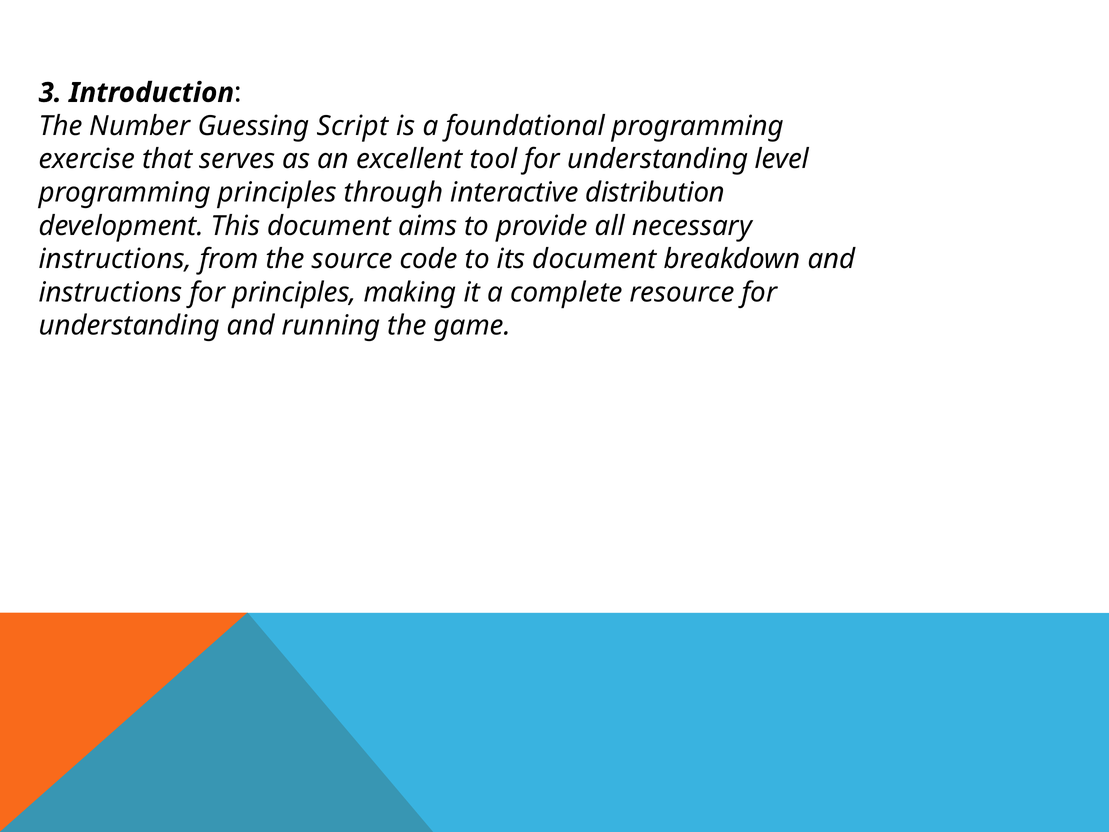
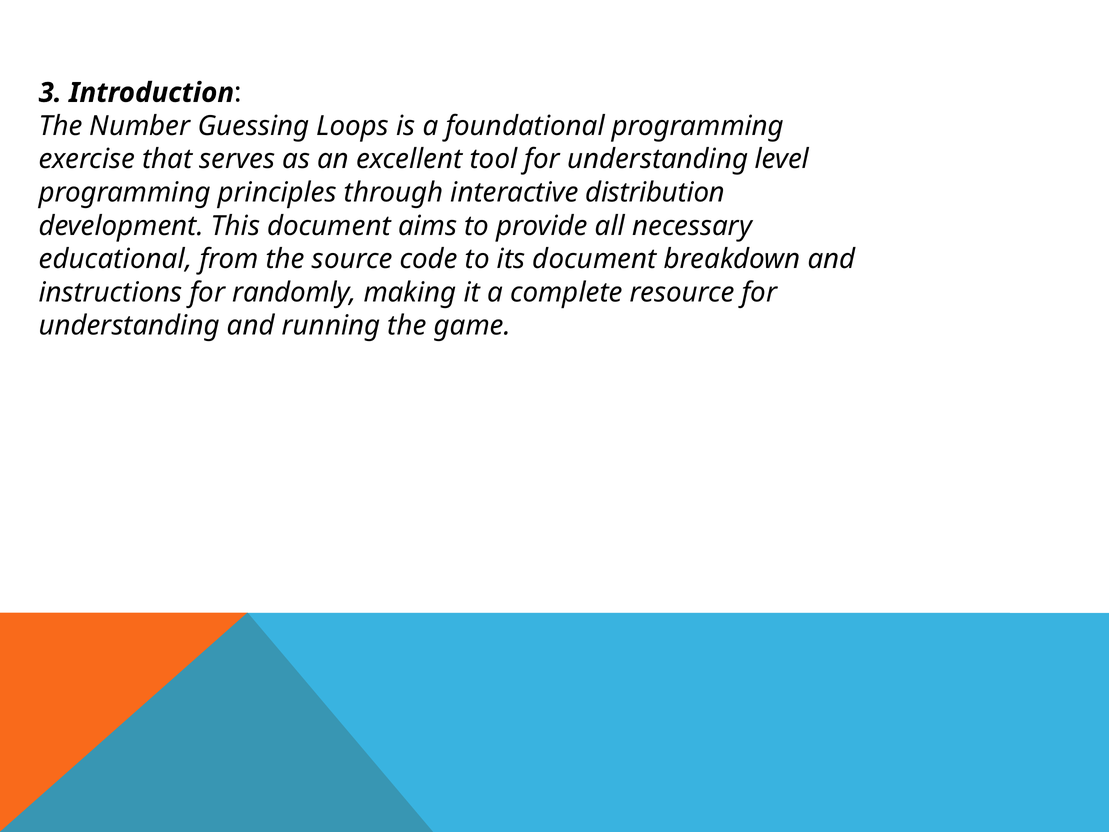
Script: Script -> Loops
instructions at (115, 259): instructions -> educational
for principles: principles -> randomly
